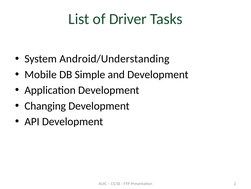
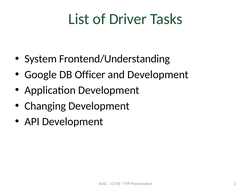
Android/Understanding: Android/Understanding -> Frontend/Understanding
Mobile: Mobile -> Google
Simple: Simple -> Officer
